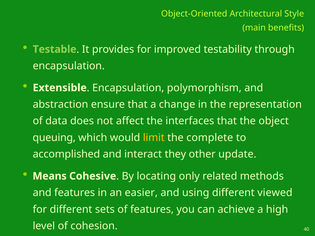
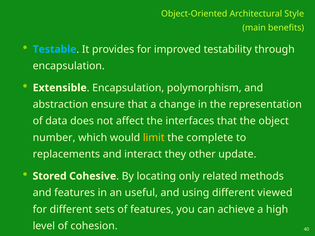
Testable colour: light green -> light blue
queuing: queuing -> number
accomplished: accomplished -> replacements
Means: Means -> Stored
easier: easier -> useful
